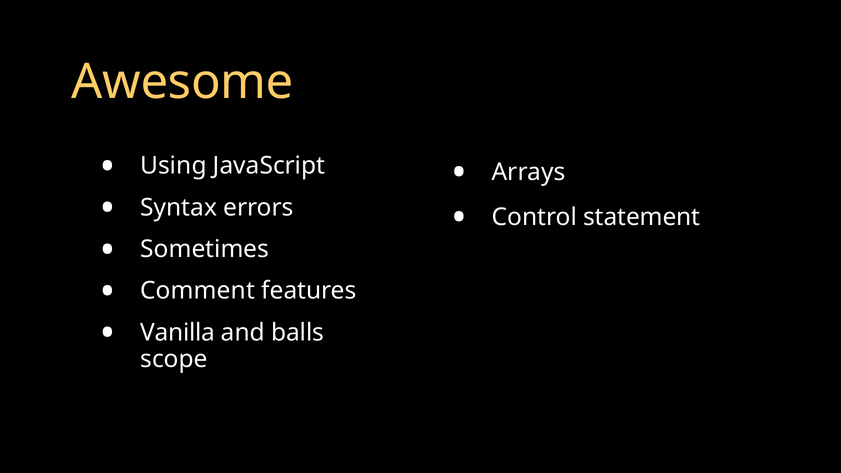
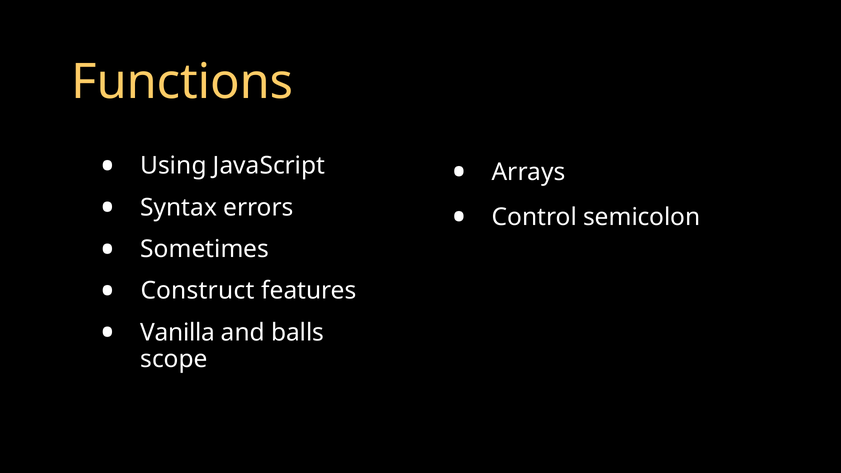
Awesome: Awesome -> Functions
statement: statement -> semicolon
Comment: Comment -> Construct
